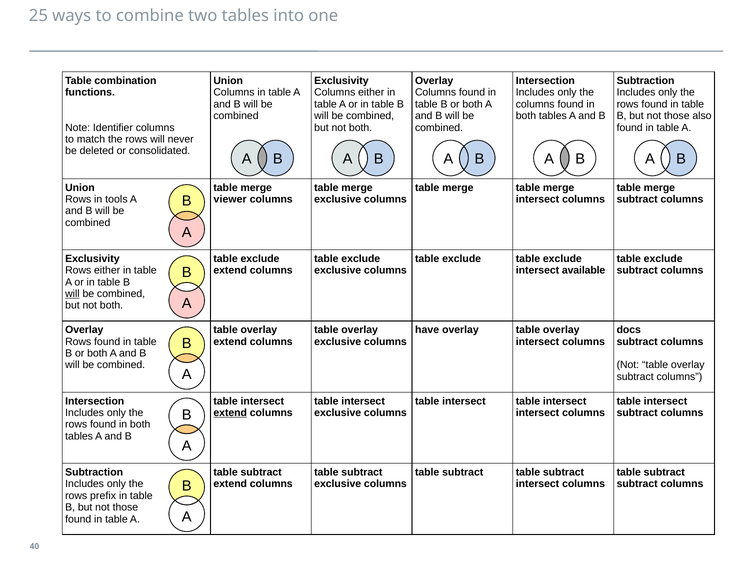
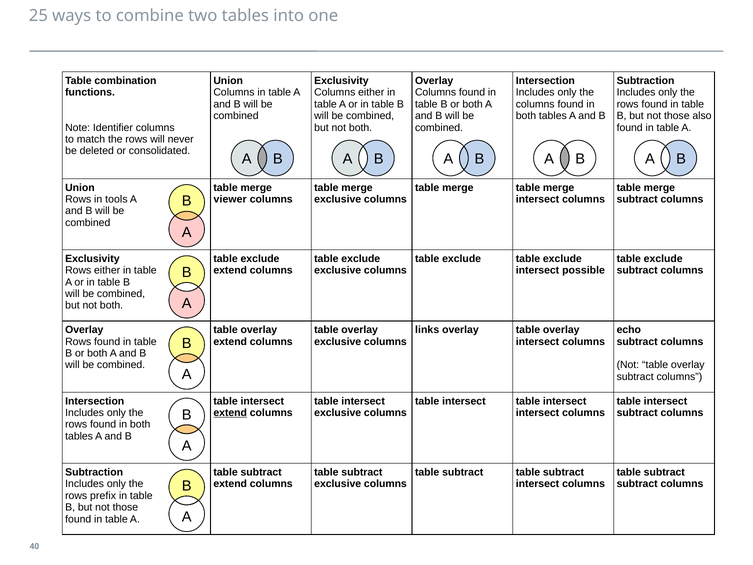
available: available -> possible
will at (72, 294) underline: present -> none
have: have -> links
docs: docs -> echo
